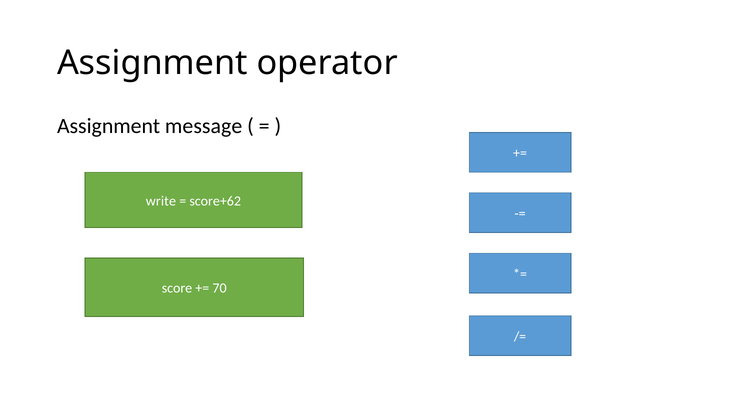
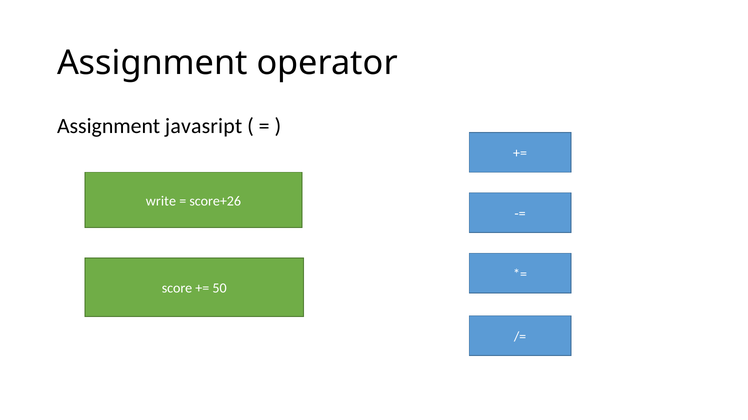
message: message -> javasript
score+62: score+62 -> score+26
70: 70 -> 50
